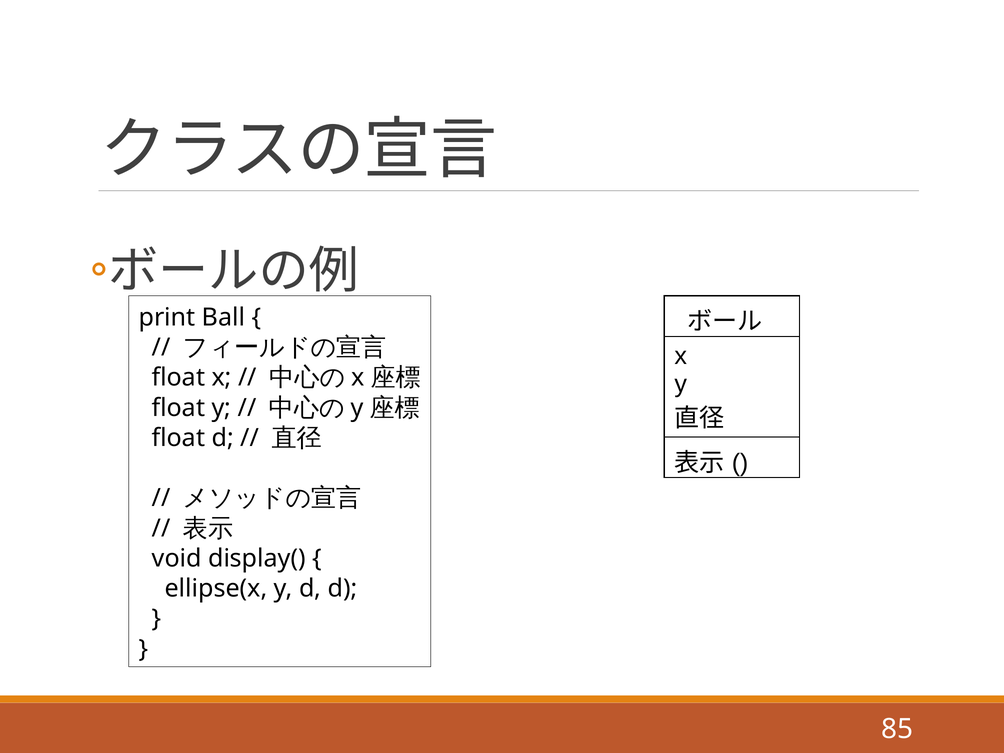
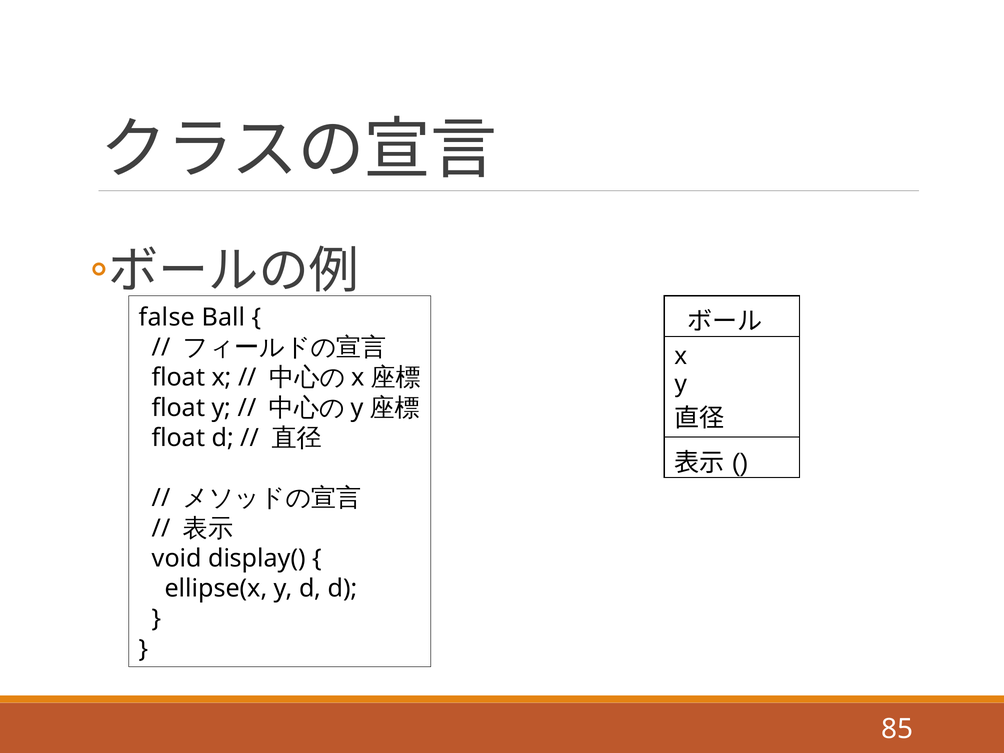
print: print -> false
